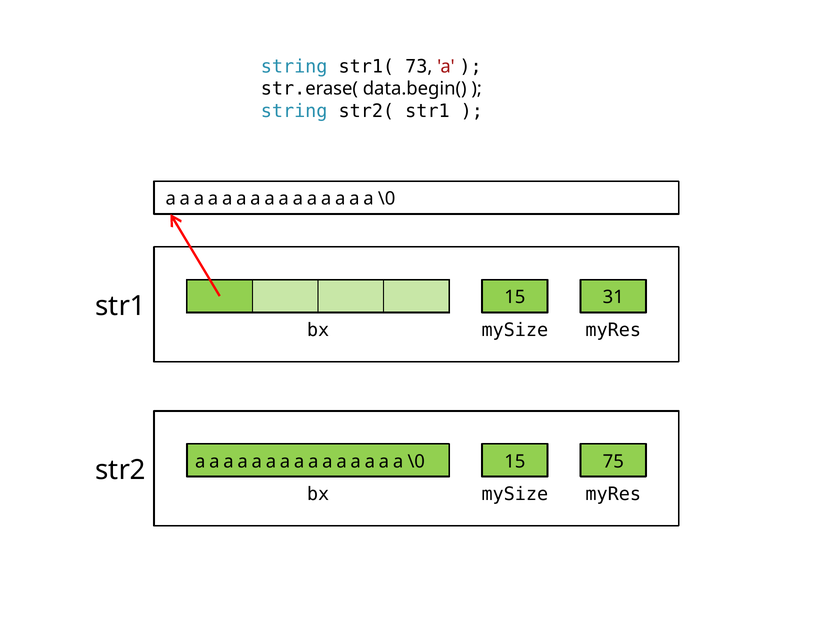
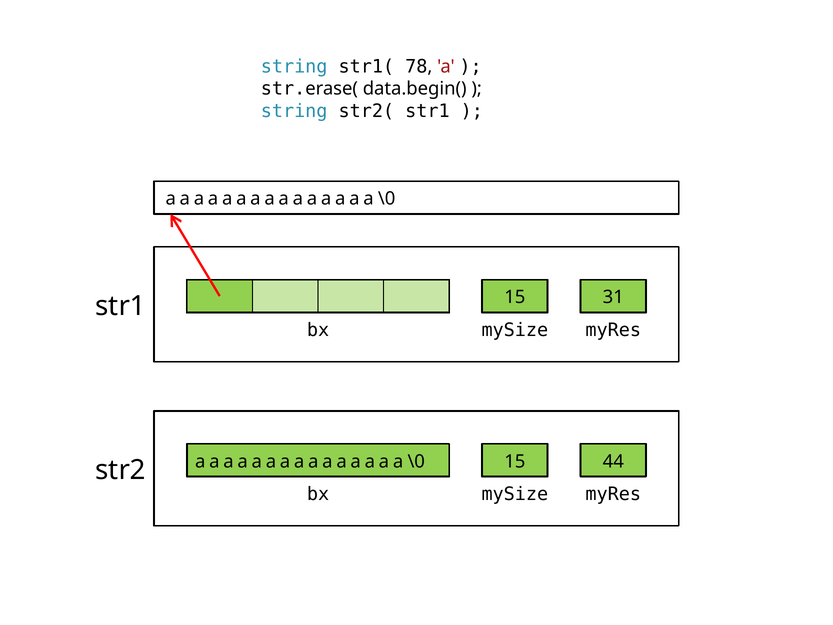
73: 73 -> 78
75: 75 -> 44
